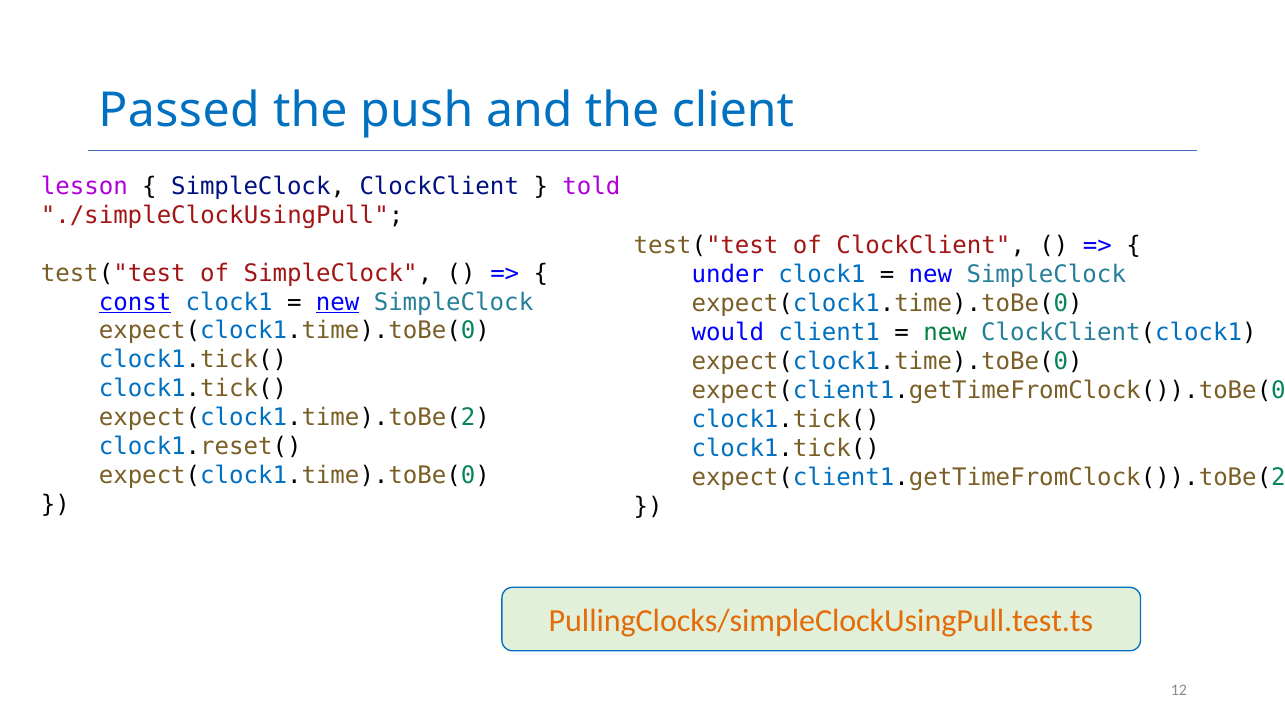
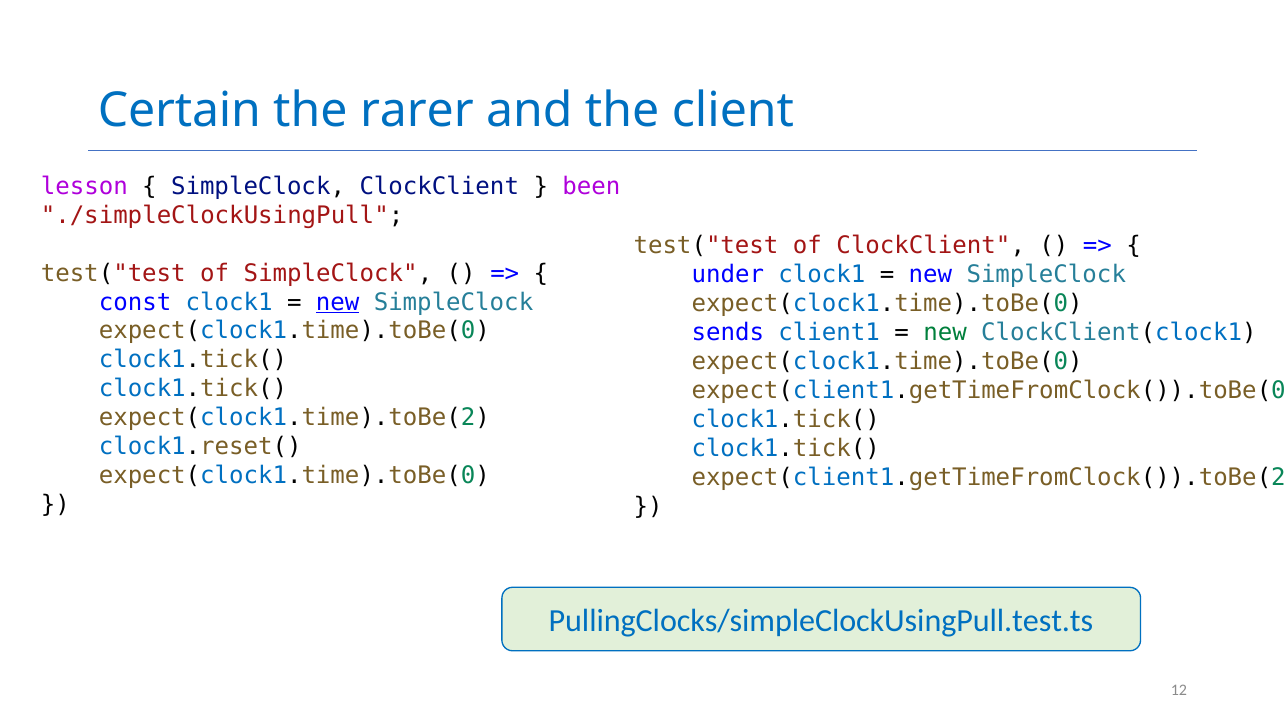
Passed: Passed -> Certain
push: push -> rarer
told: told -> been
const underline: present -> none
would: would -> sends
PullingClocks/simpleClockUsingPull.test.ts colour: orange -> blue
